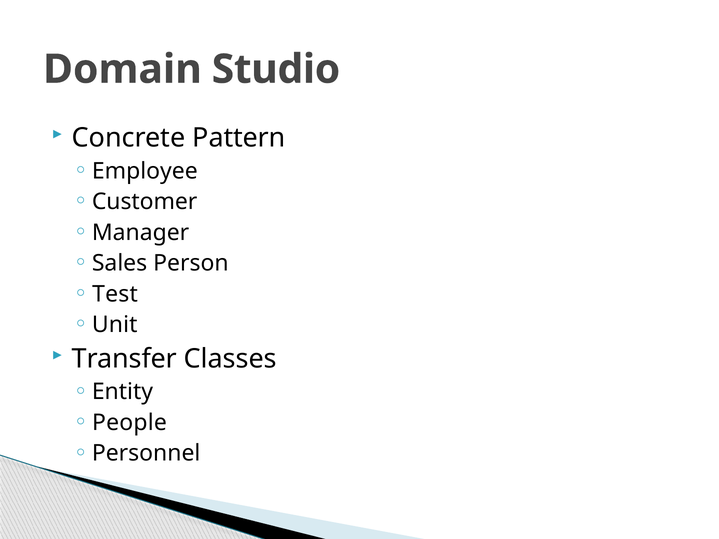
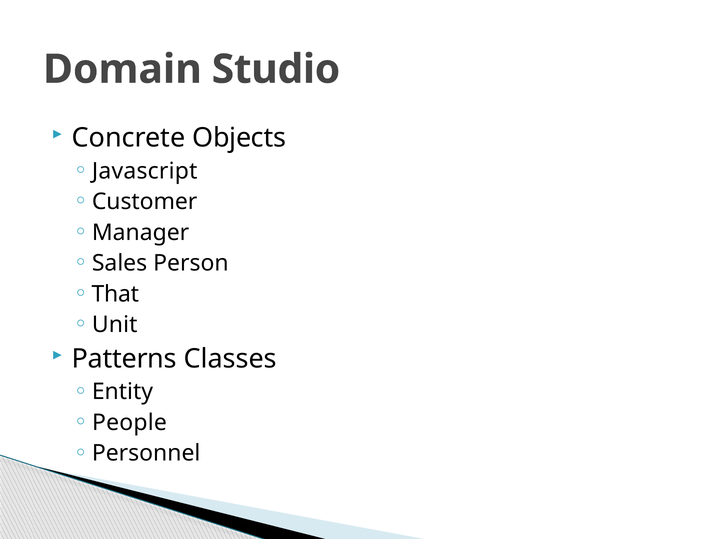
Pattern: Pattern -> Objects
Employee: Employee -> Javascript
Test: Test -> That
Transfer: Transfer -> Patterns
